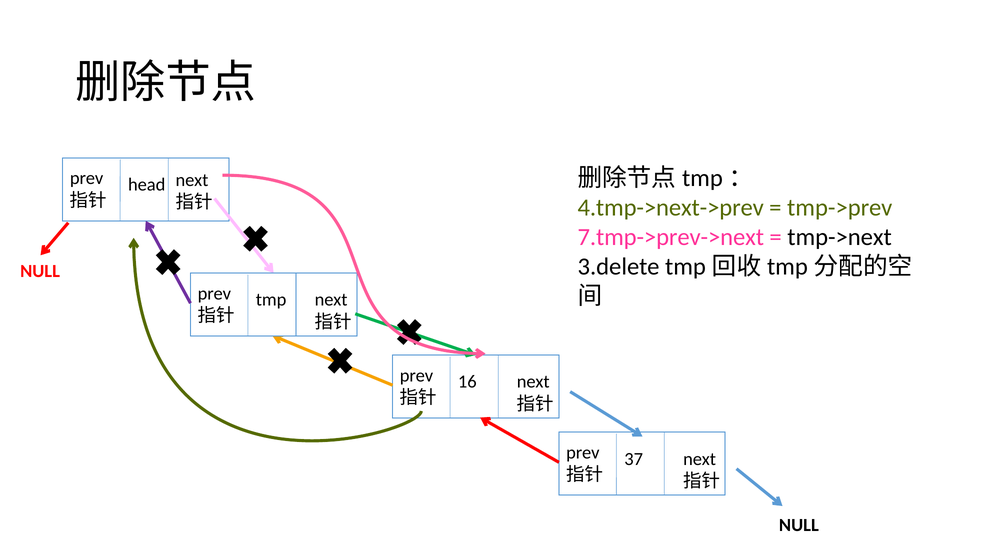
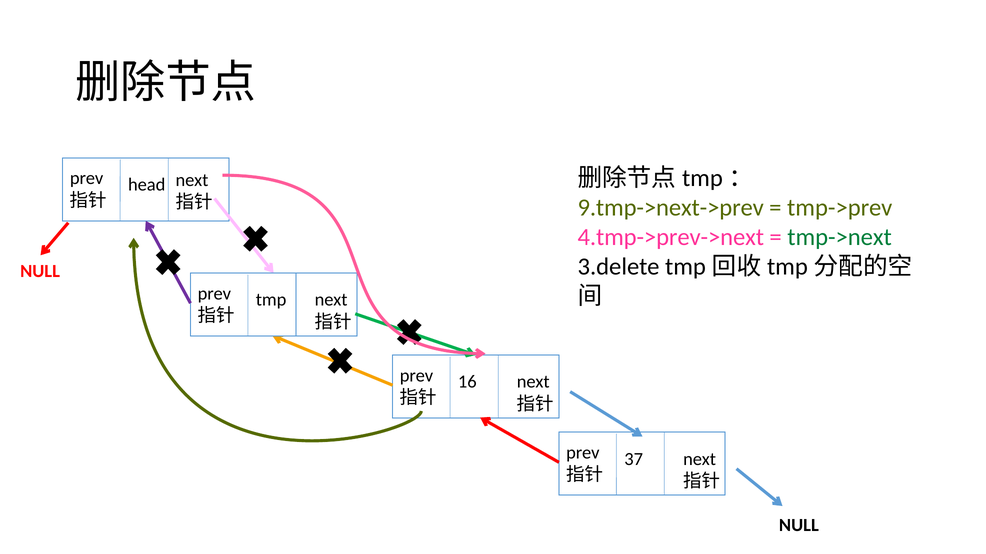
4.tmp->next->prev: 4.tmp->next->prev -> 9.tmp->next->prev
7.tmp->prev->next: 7.tmp->prev->next -> 4.tmp->prev->next
tmp->next colour: black -> green
